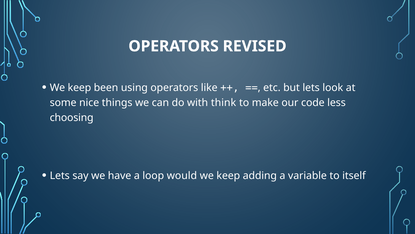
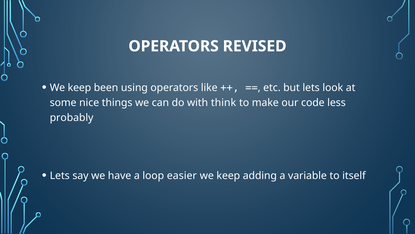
choosing: choosing -> probably
would: would -> easier
